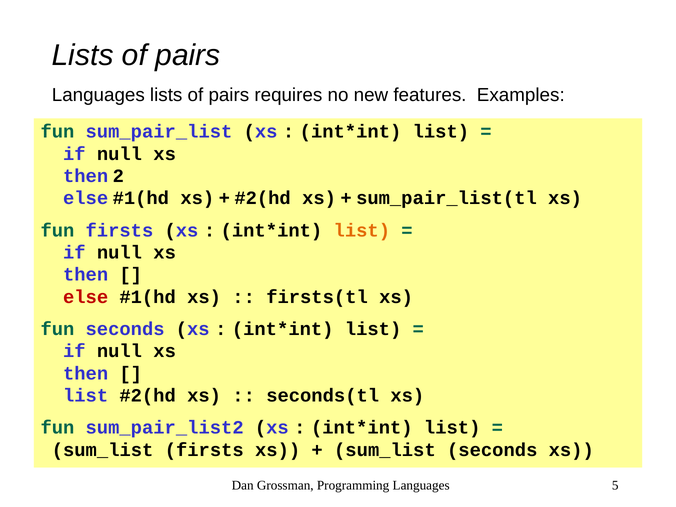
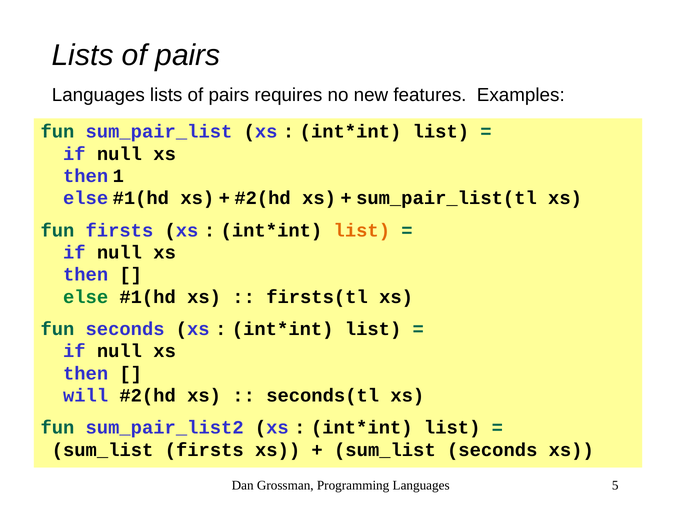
2: 2 -> 1
else at (86, 297) colour: red -> green
list at (86, 396): list -> will
